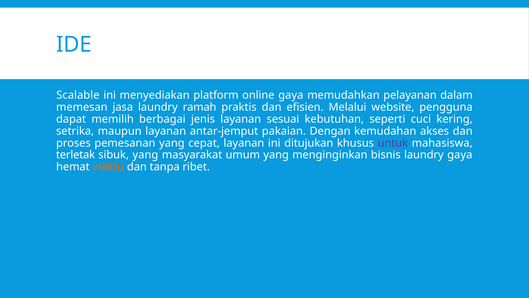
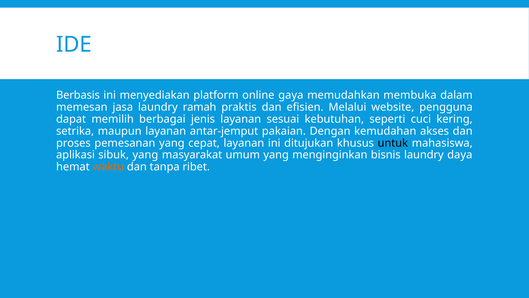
Scalable: Scalable -> Berbasis
pelayanan: pelayanan -> membuka
untuk colour: purple -> black
terletak: terletak -> aplikasi
laundry gaya: gaya -> daya
